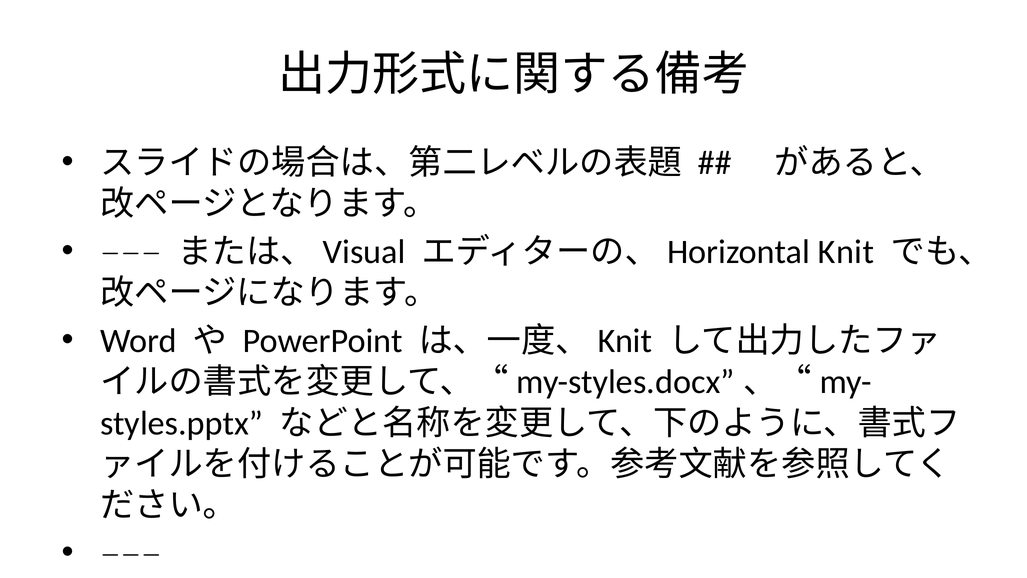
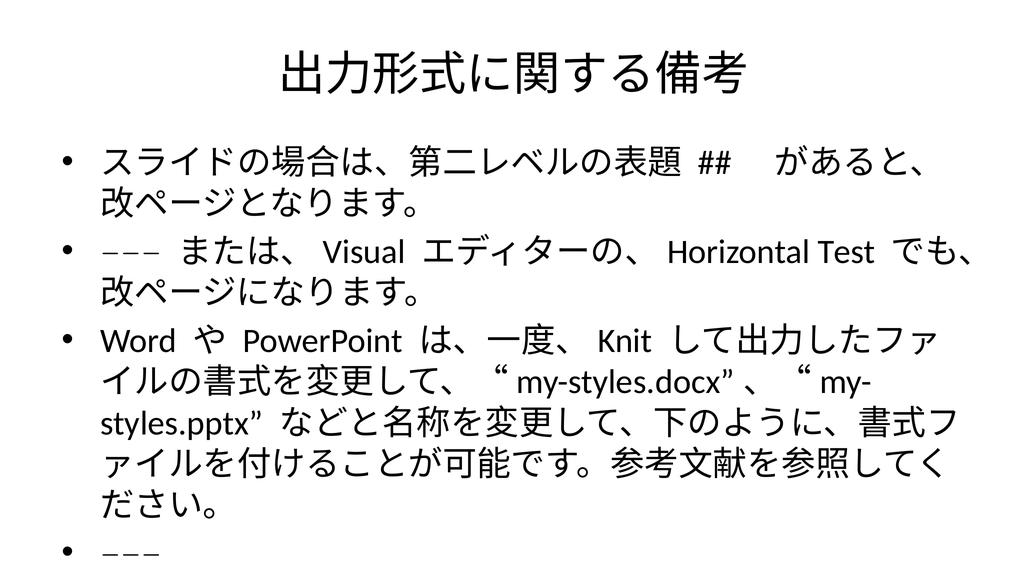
Knit: Knit -> Test
